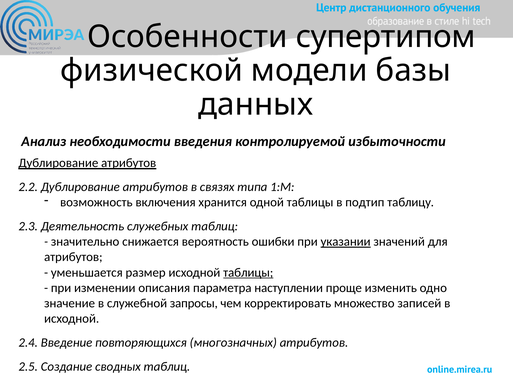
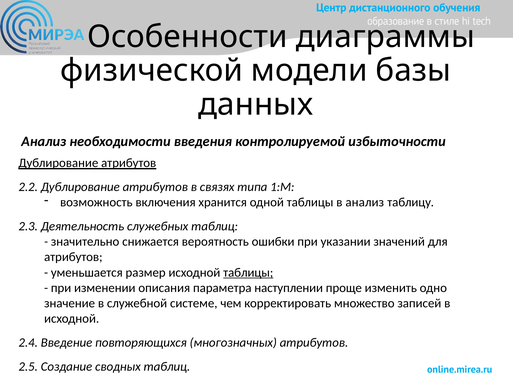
супертипом: супертипом -> диаграммы
в подтип: подтип -> анализ
указании underline: present -> none
запросы: запросы -> системе
